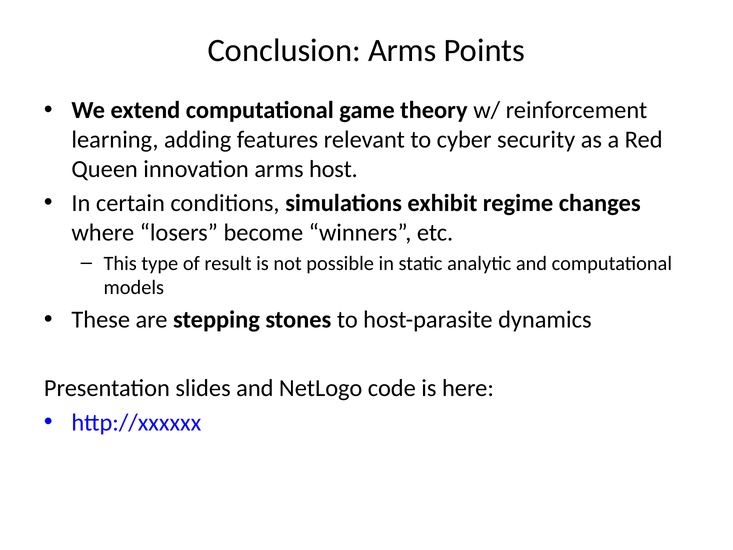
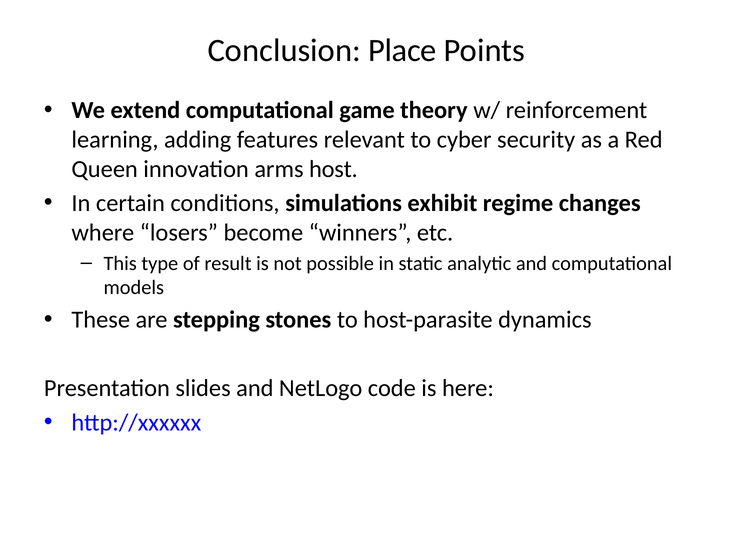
Conclusion Arms: Arms -> Place
